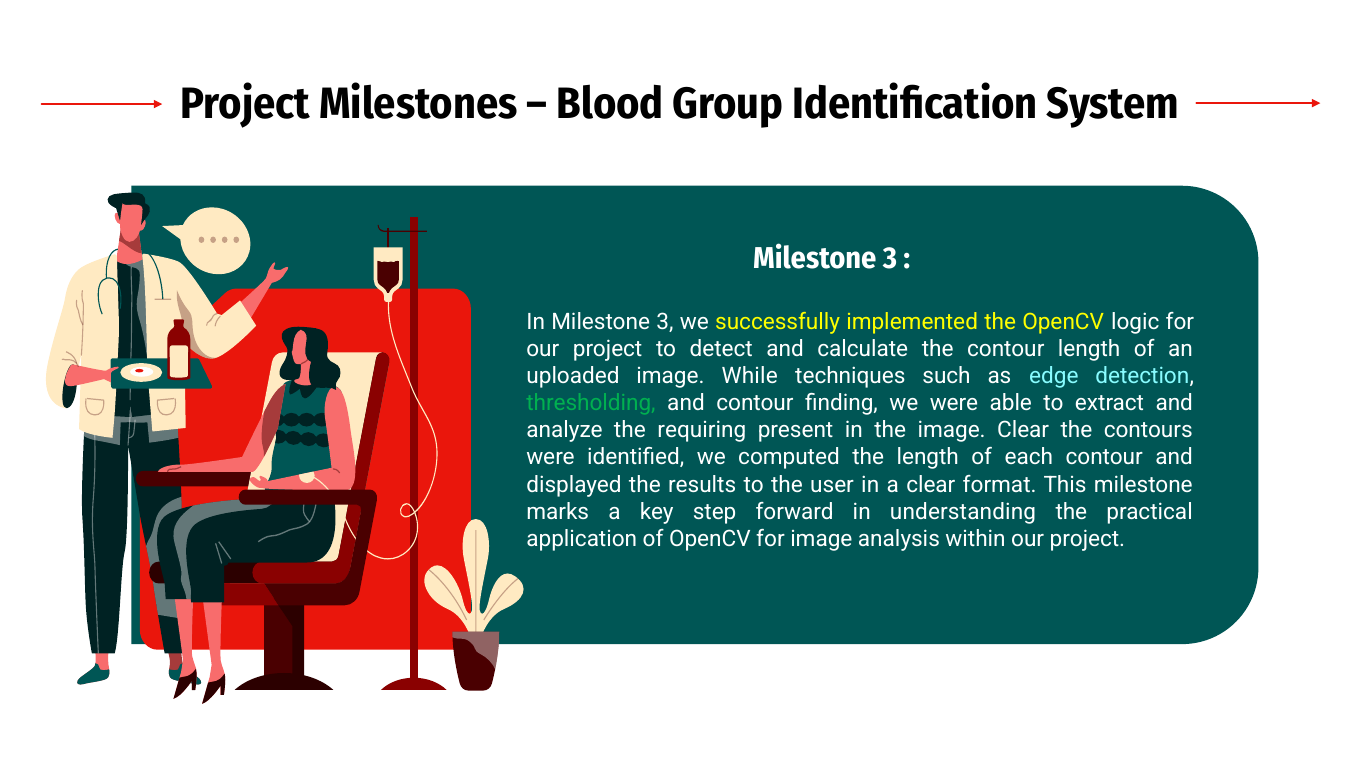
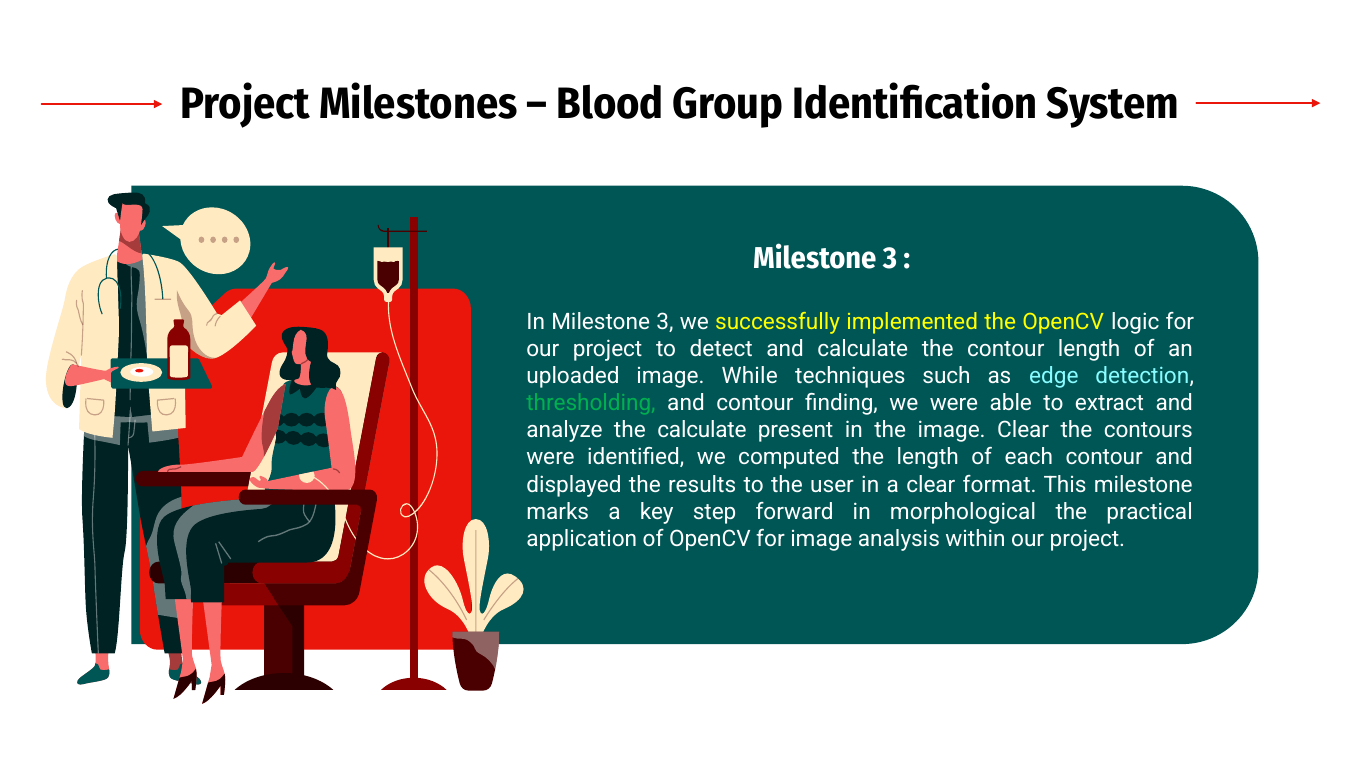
the requiring: requiring -> calculate
understanding: understanding -> morphological
